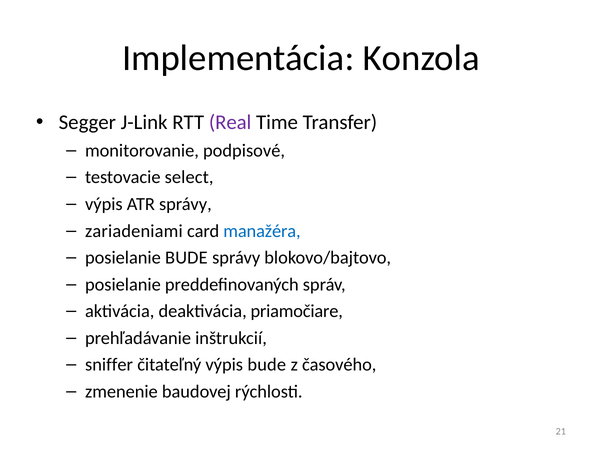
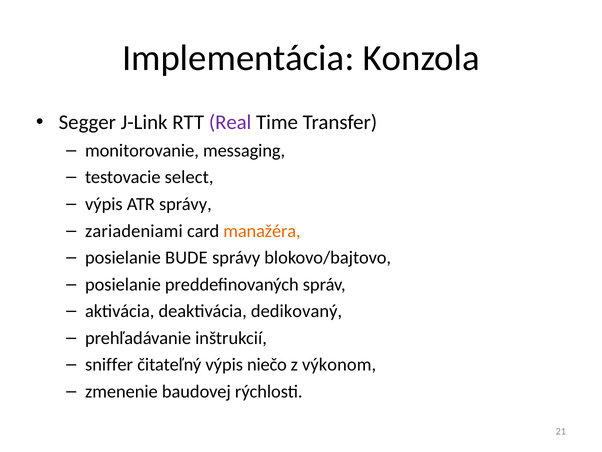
podpisové: podpisové -> messaging
manažéra colour: blue -> orange
priamočiare: priamočiare -> dedikovaný
výpis bude: bude -> niečo
časového: časového -> výkonom
